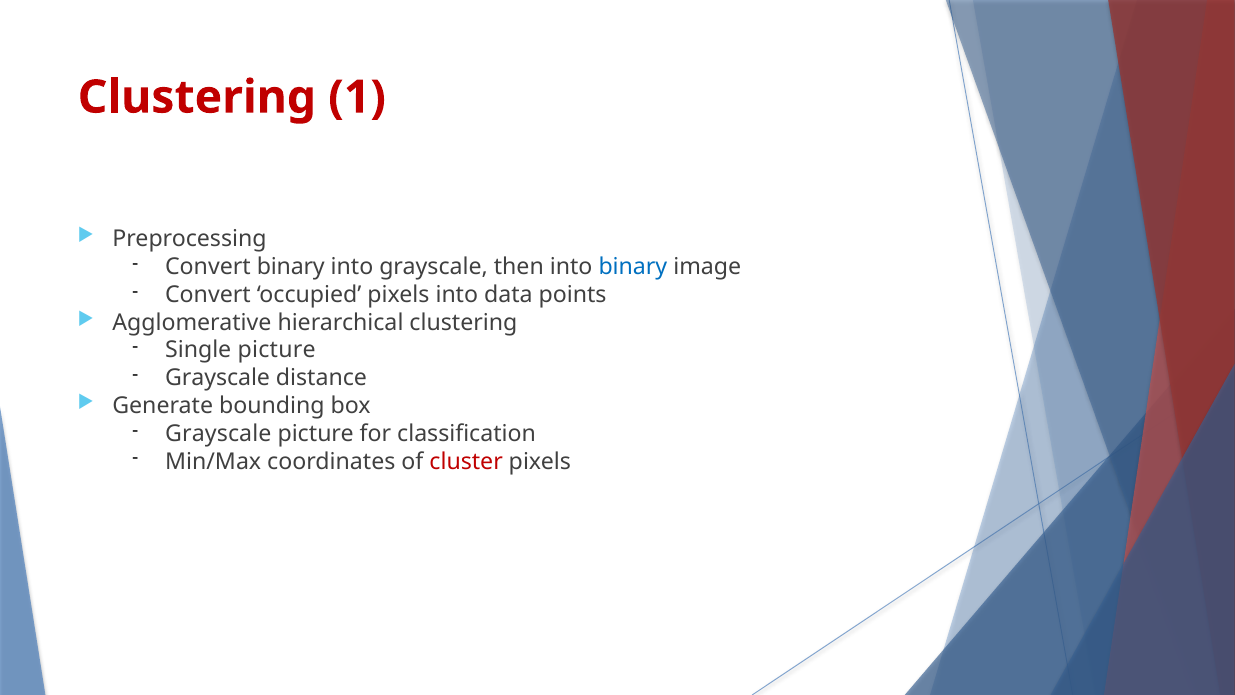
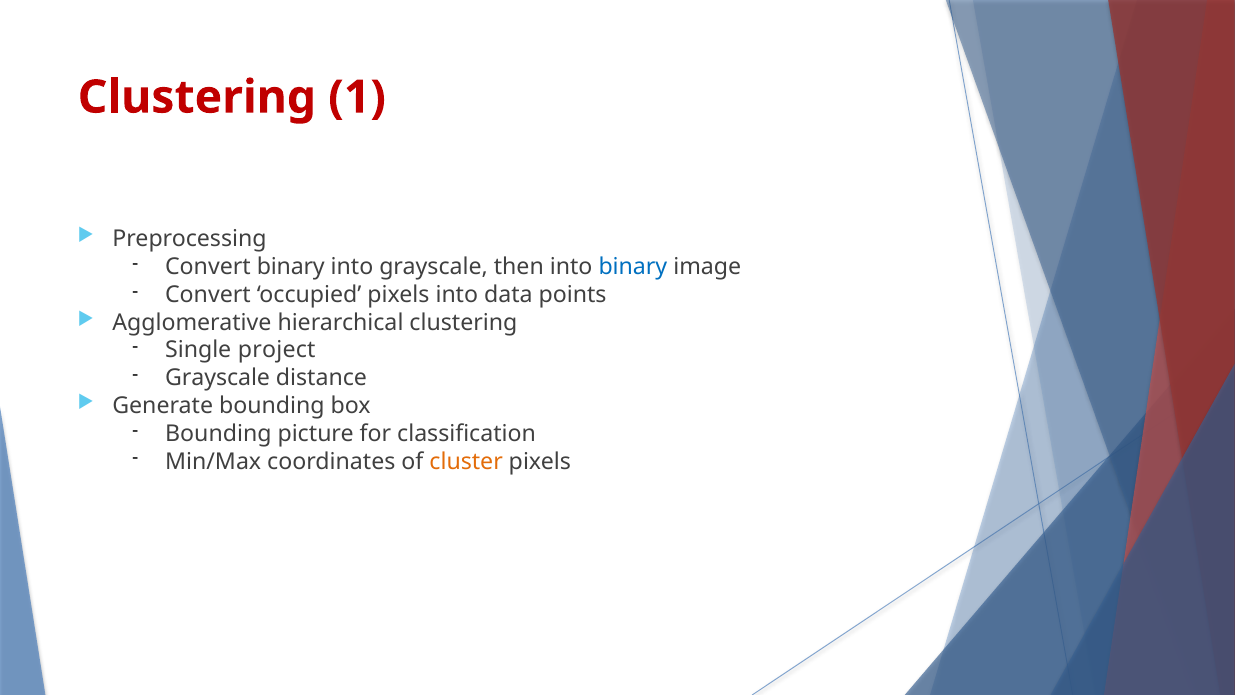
Single picture: picture -> project
Grayscale at (218, 433): Grayscale -> Bounding
cluster colour: red -> orange
